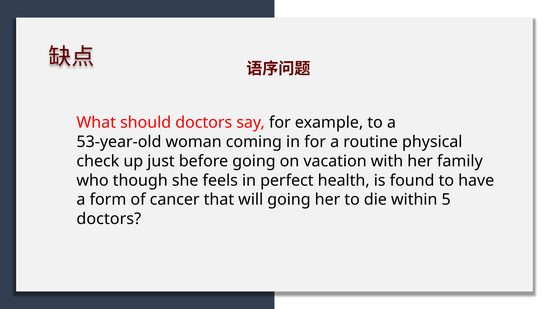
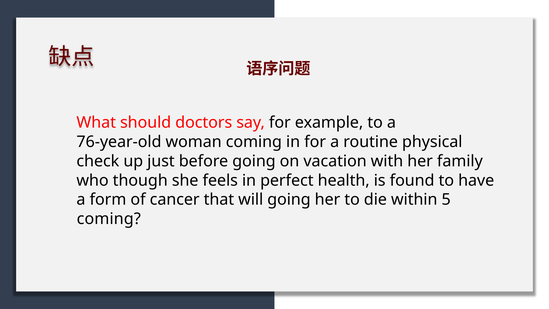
53-year-old: 53-year-old -> 76-year-old
doctors at (109, 219): doctors -> coming
